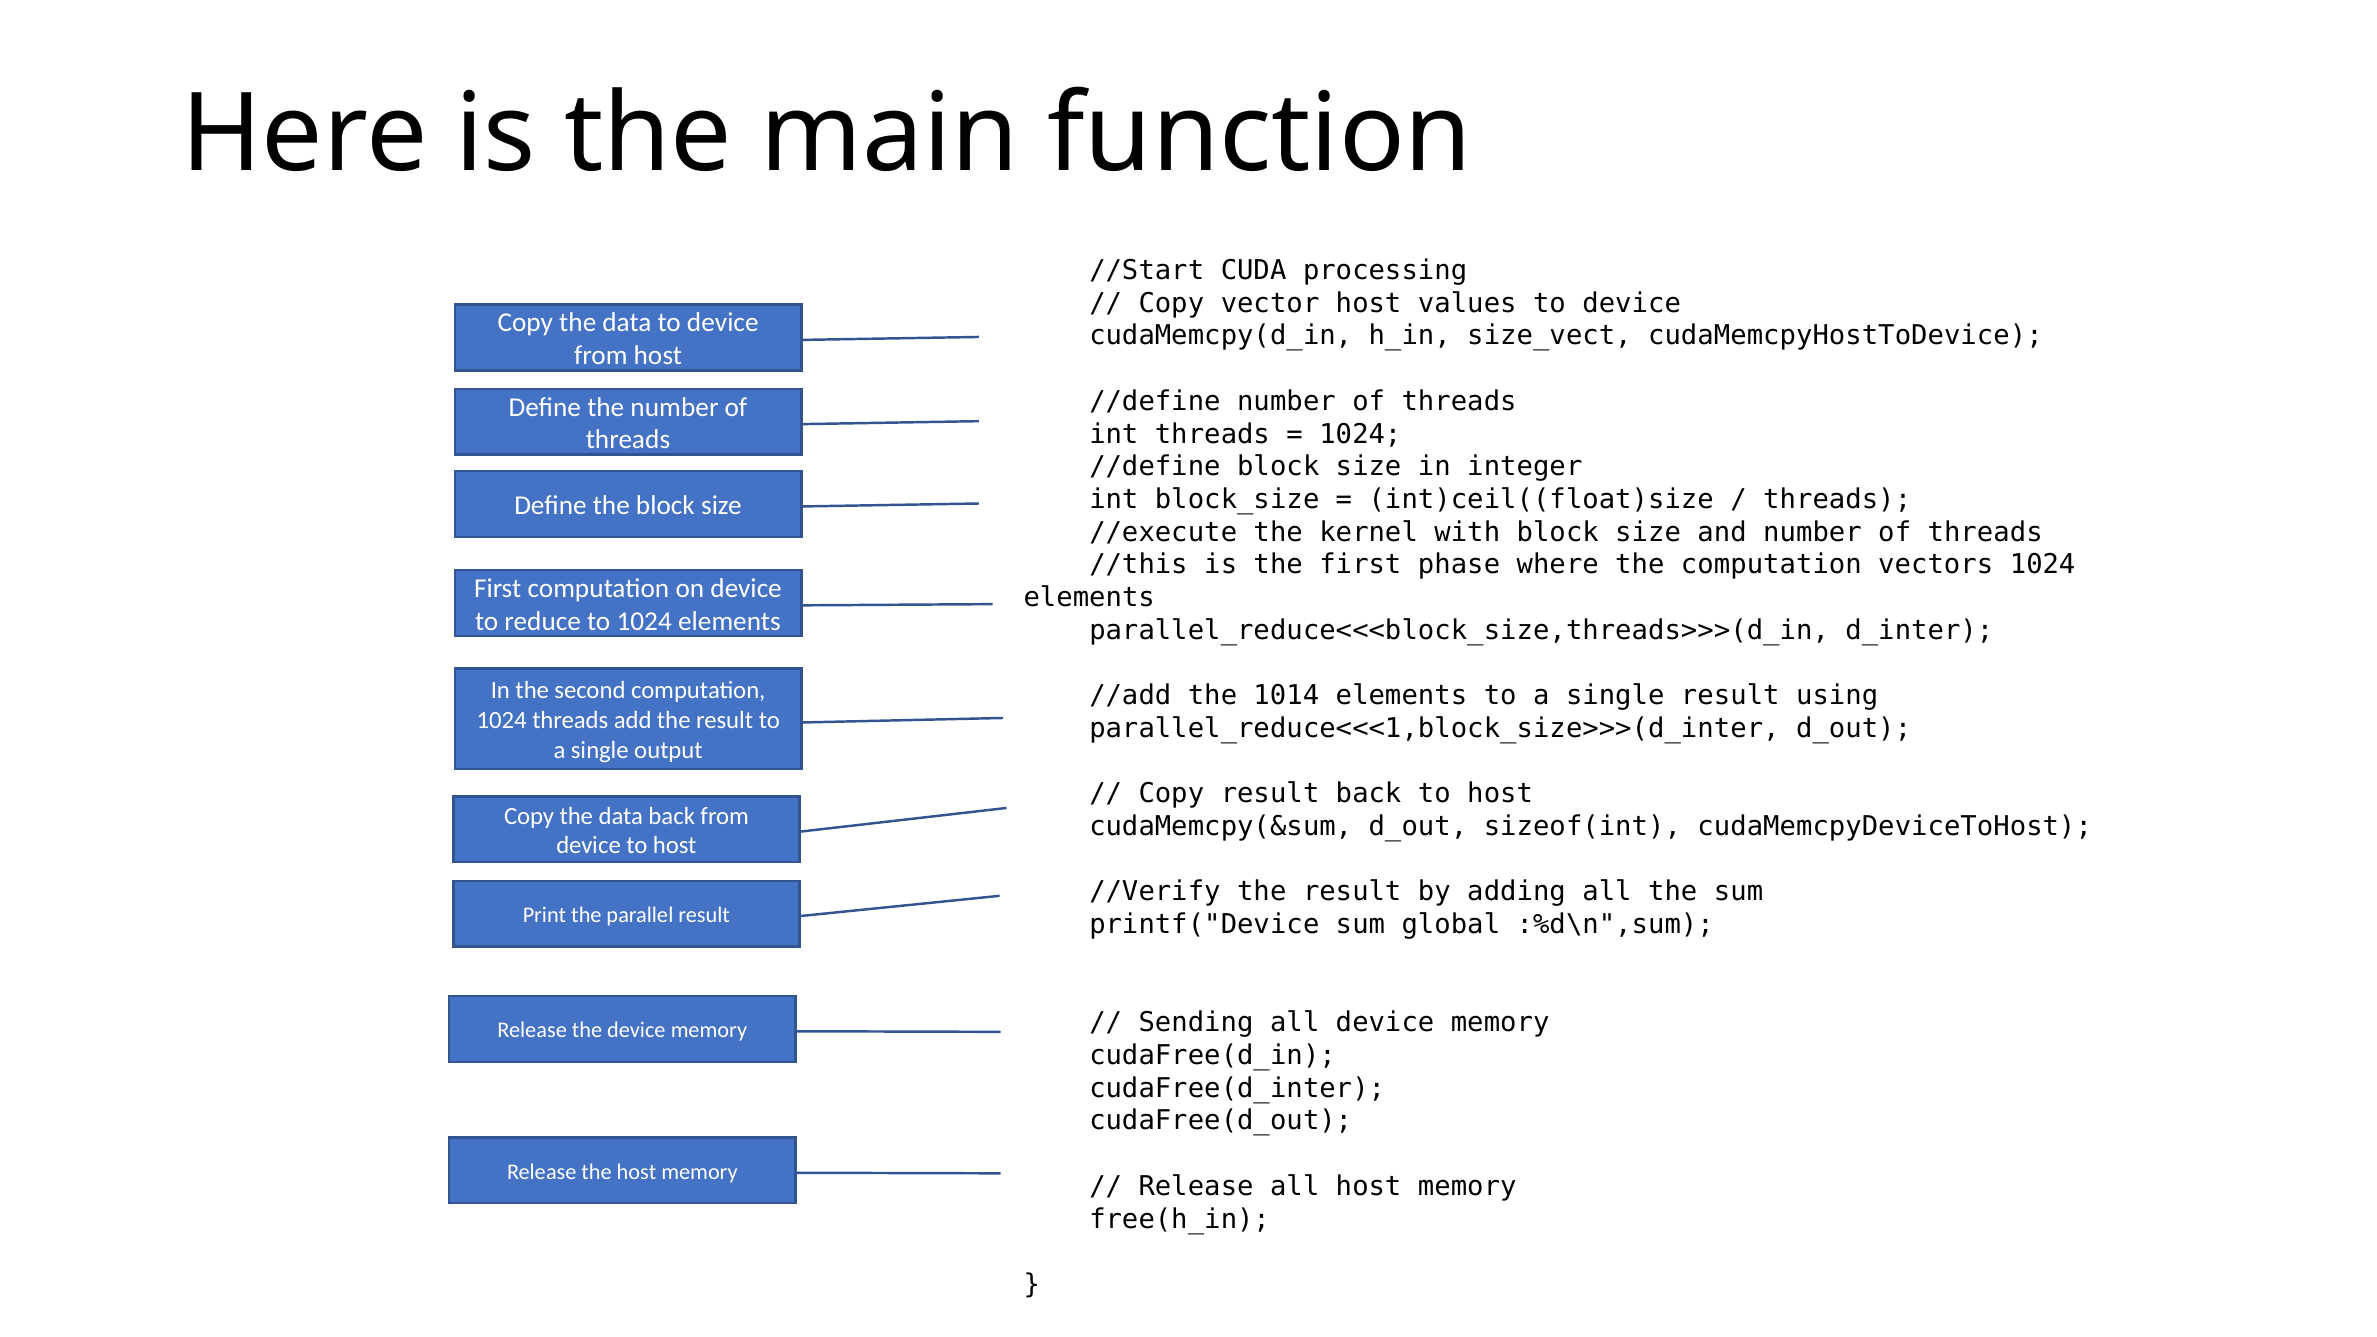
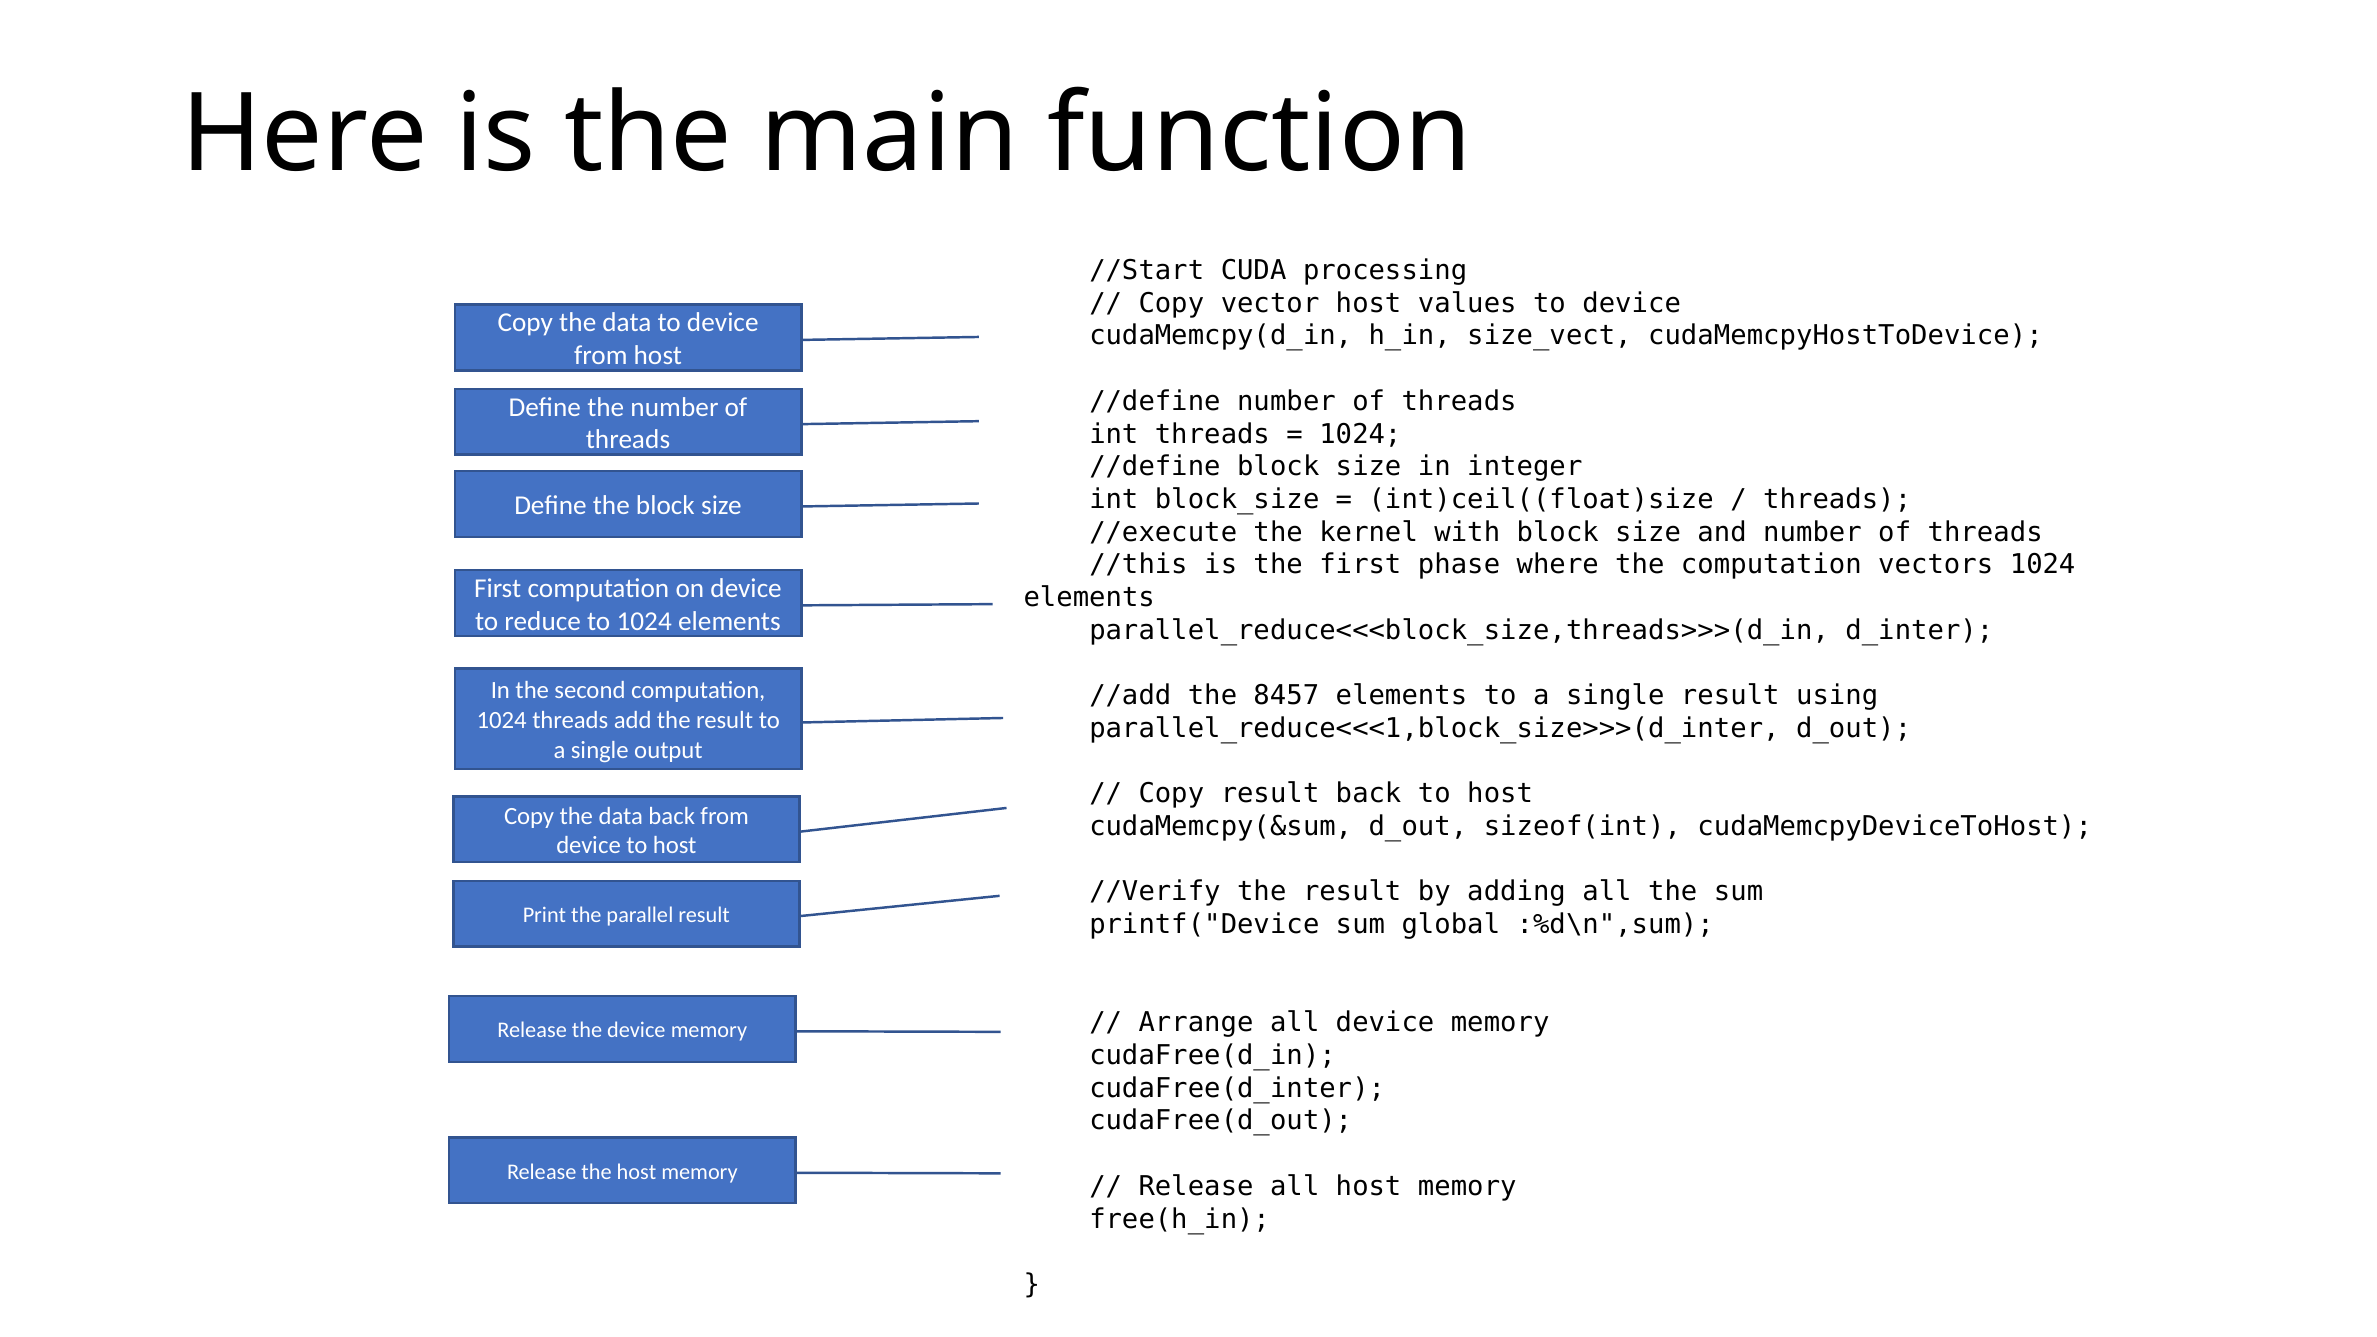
1014: 1014 -> 8457
Sending: Sending -> Arrange
